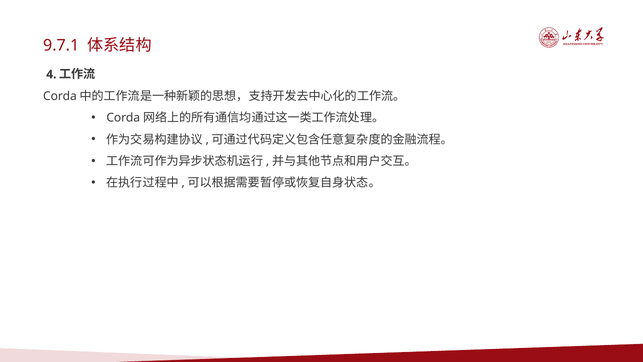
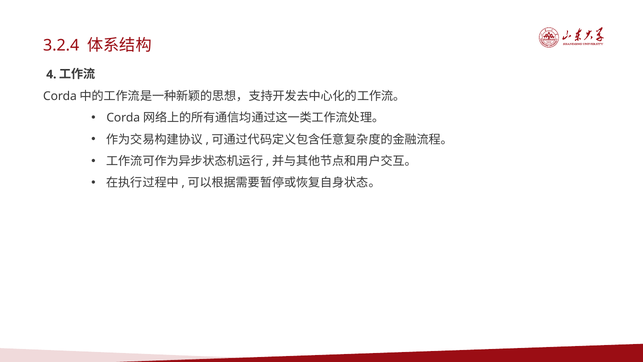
9.7.1: 9.7.1 -> 3.2.4
